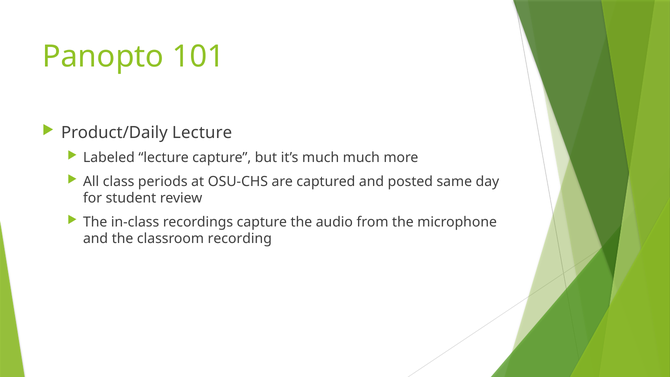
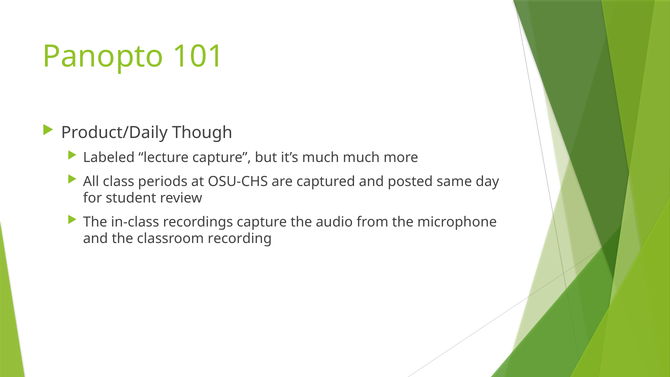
Product/Daily Lecture: Lecture -> Though
